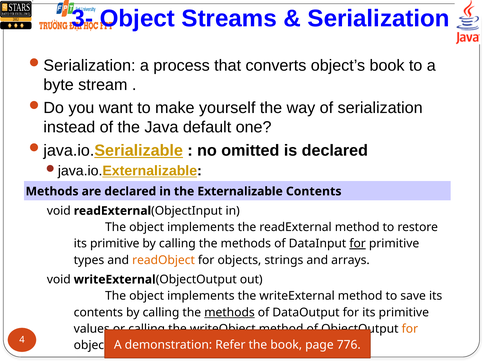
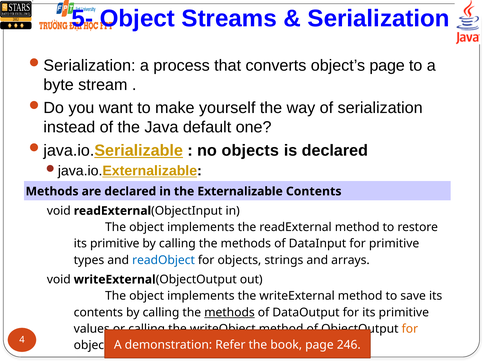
3-: 3- -> 5-
object’s book: book -> page
no omitted: omitted -> objects
for at (358, 244) underline: present -> none
readObject colour: orange -> blue
776: 776 -> 246
